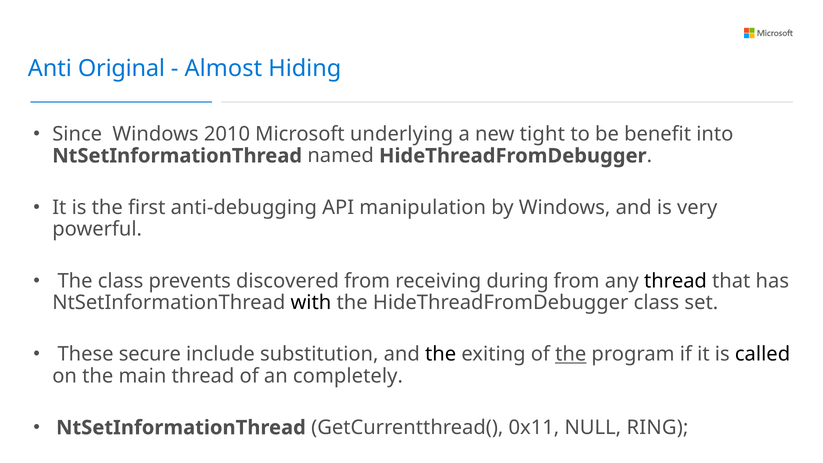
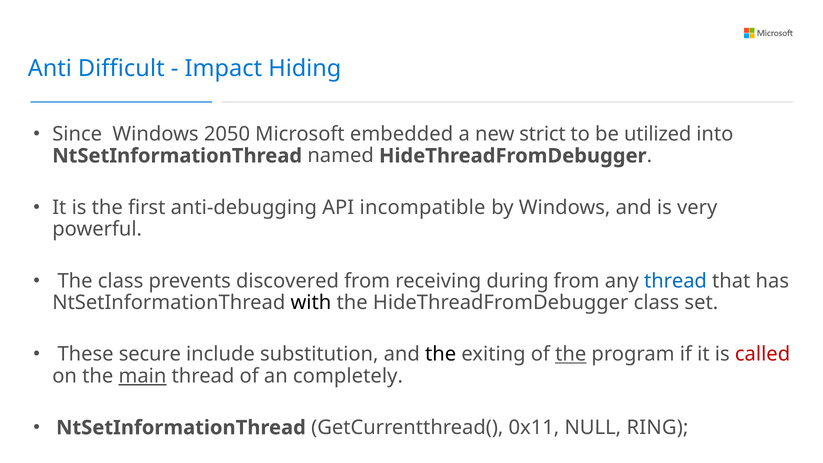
Original: Original -> Difficult
Almost: Almost -> Impact
2010: 2010 -> 2050
underlying: underlying -> embedded
tight: tight -> strict
benefit: benefit -> utilized
manipulation: manipulation -> incompatible
thread at (676, 281) colour: black -> blue
called colour: black -> red
main underline: none -> present
